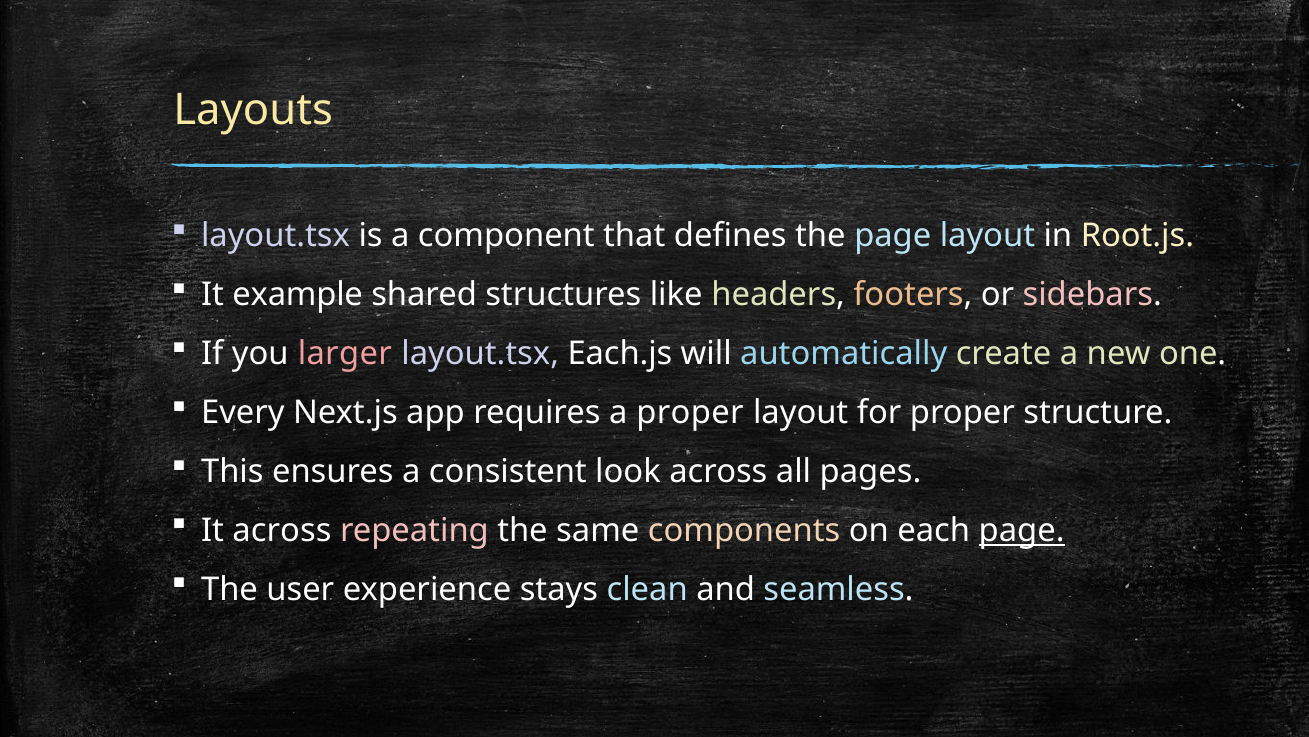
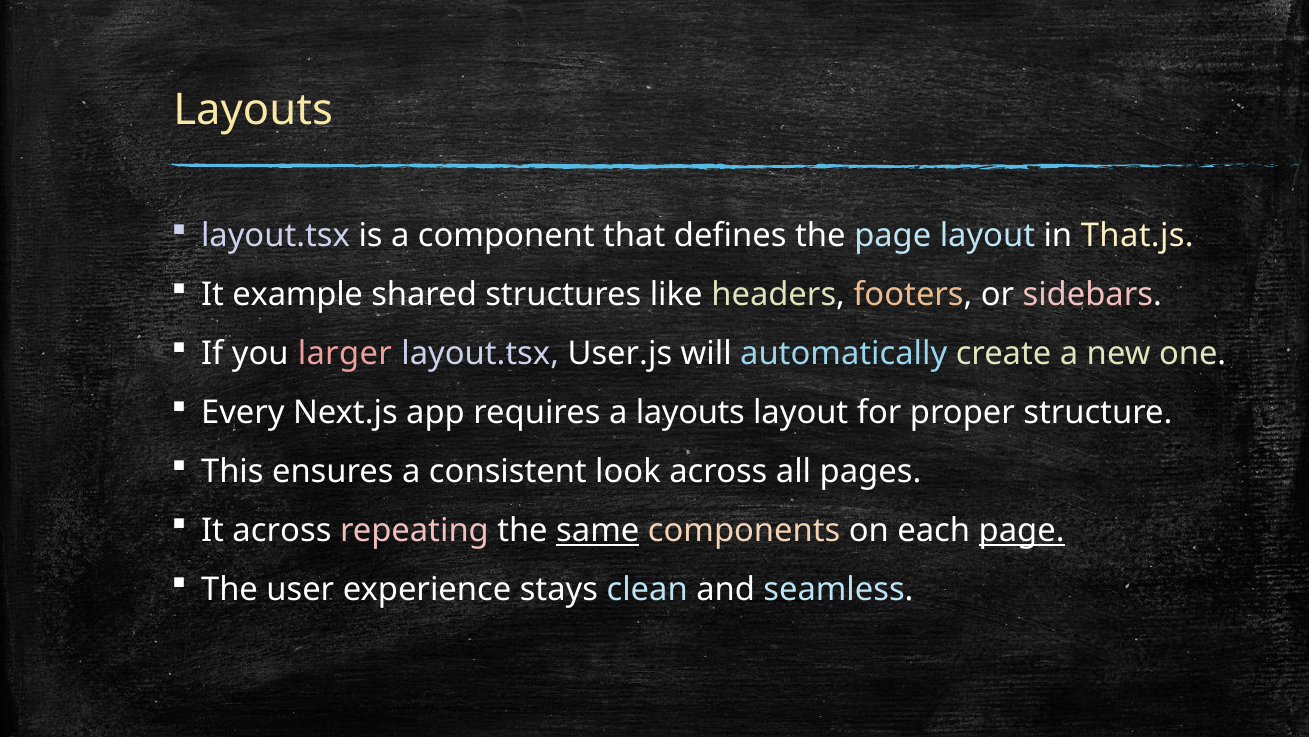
Root.js: Root.js -> That.js
Each.js: Each.js -> User.js
a proper: proper -> layouts
same underline: none -> present
